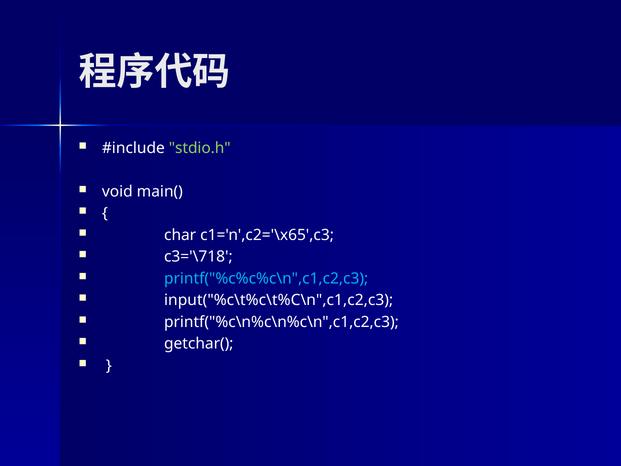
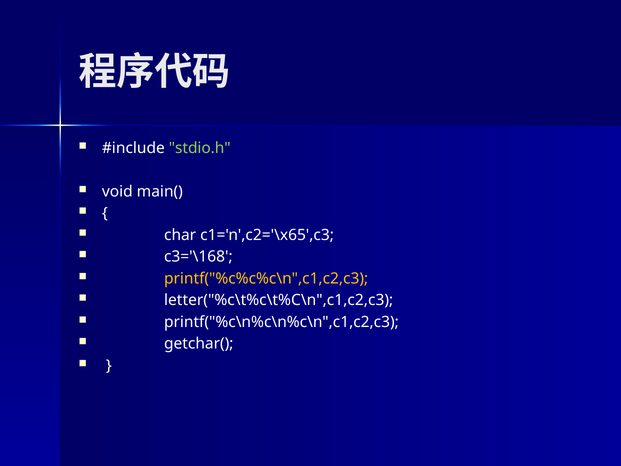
c3='\718: c3='\718 -> c3='\168
printf("%c%c%c\n",c1,c2,c3 colour: light blue -> yellow
input("%c\t%c\t%C\n",c1,c2,c3: input("%c\t%c\t%C\n",c1,c2,c3 -> letter("%c\t%c\t%C\n",c1,c2,c3
